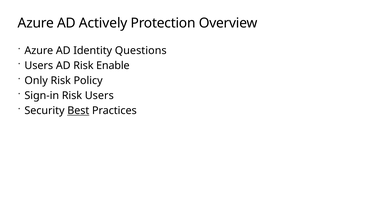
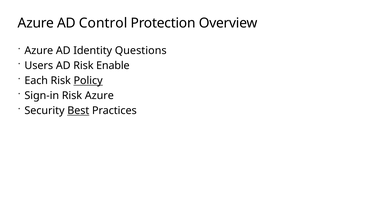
Actively: Actively -> Control
Only: Only -> Each
Policy underline: none -> present
Risk Users: Users -> Azure
